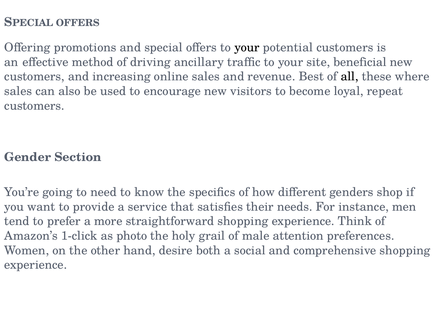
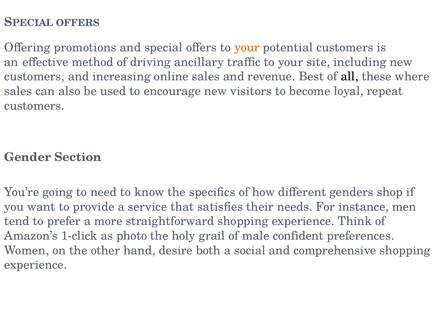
your at (247, 47) colour: black -> orange
beneficial: beneficial -> including
attention: attention -> confident
